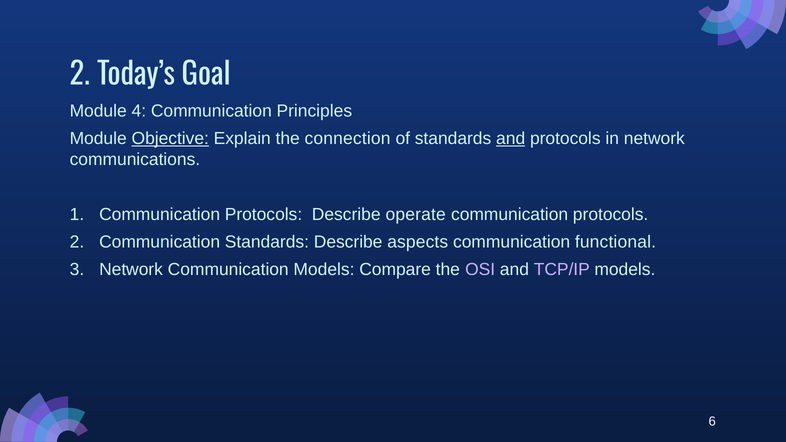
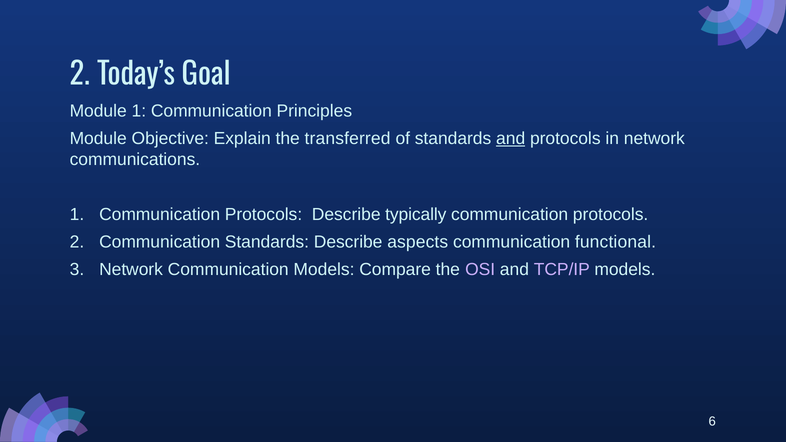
Module 4: 4 -> 1
Objective underline: present -> none
connection: connection -> transferred
operate: operate -> typically
